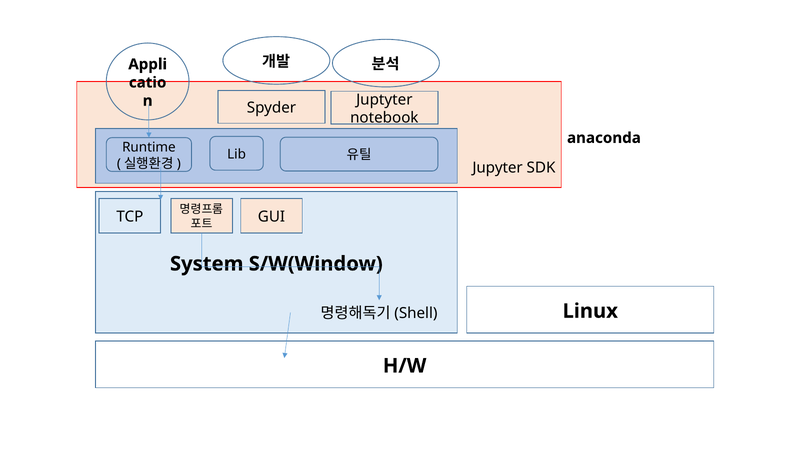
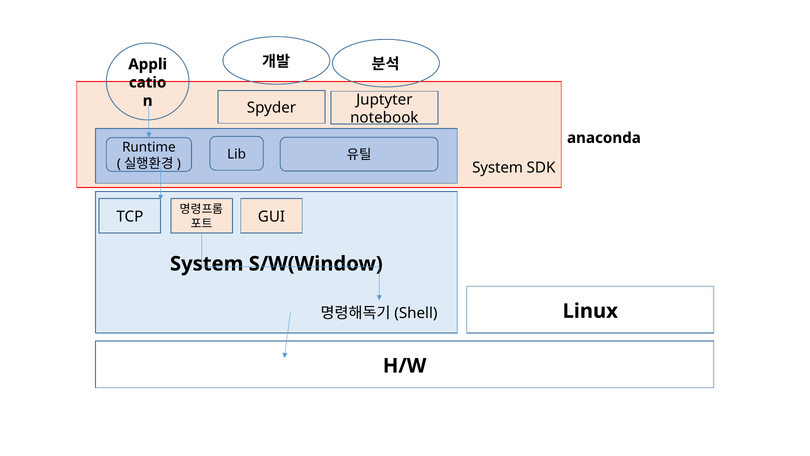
Jupyter at (498, 168): Jupyter -> System
